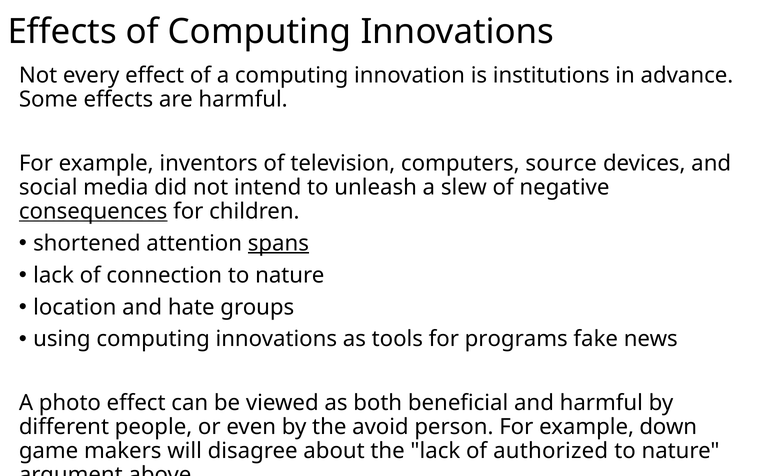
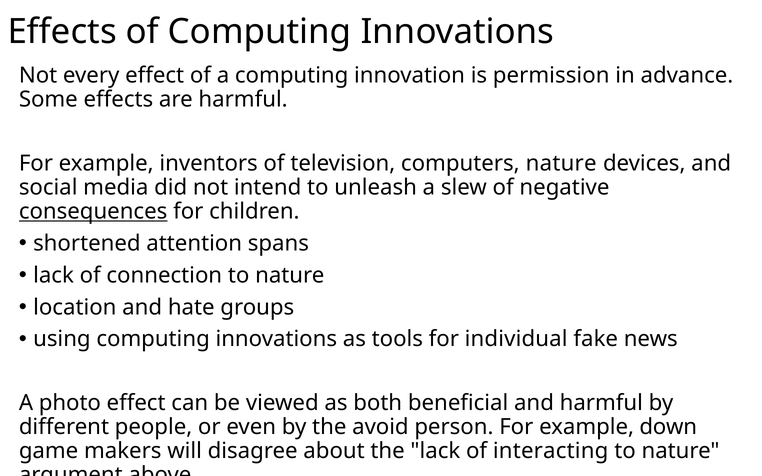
institutions: institutions -> permission
computers source: source -> nature
spans underline: present -> none
programs: programs -> individual
authorized: authorized -> interacting
